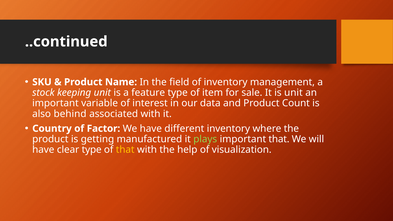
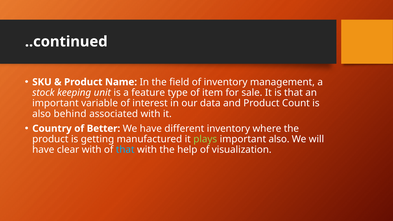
is unit: unit -> that
Factor: Factor -> Better
important that: that -> also
clear type: type -> with
that at (125, 150) colour: yellow -> light blue
